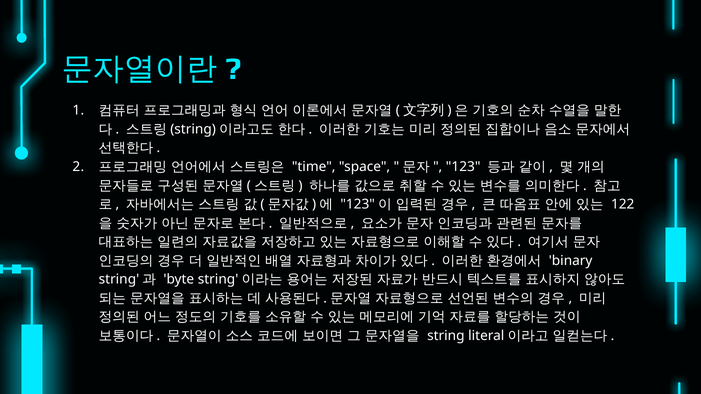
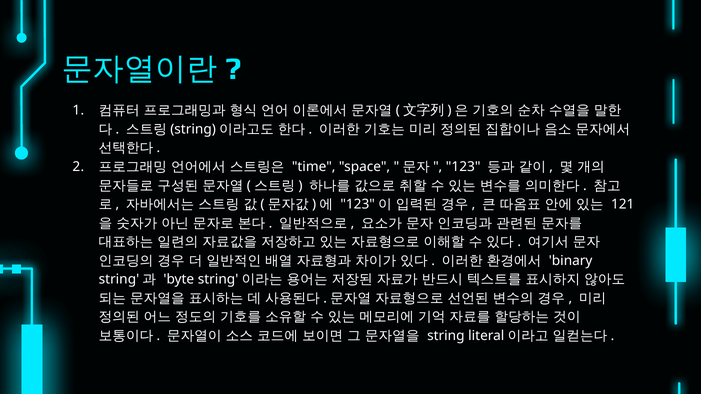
122: 122 -> 121
